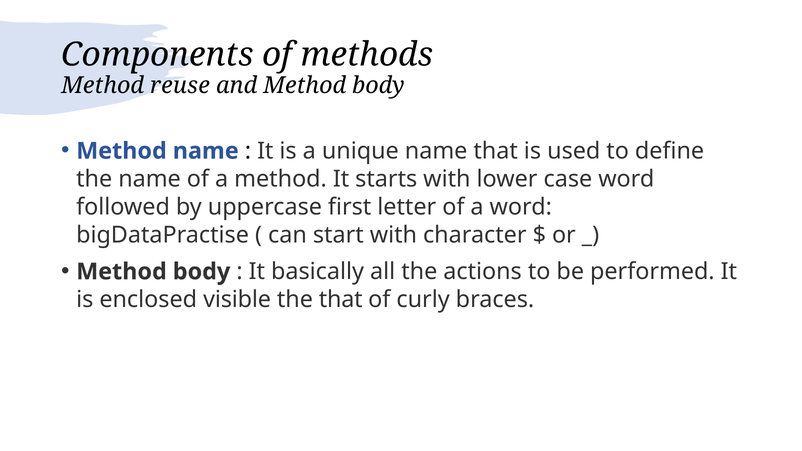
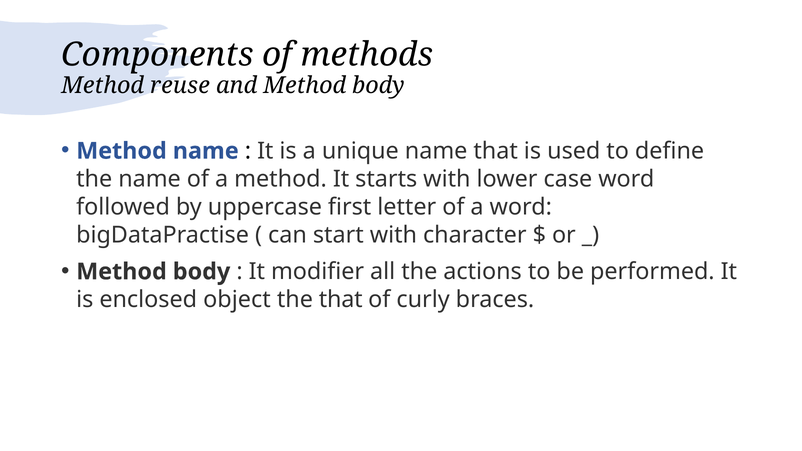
basically: basically -> modifier
visible: visible -> object
